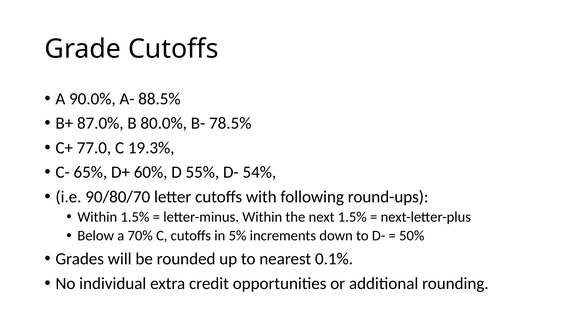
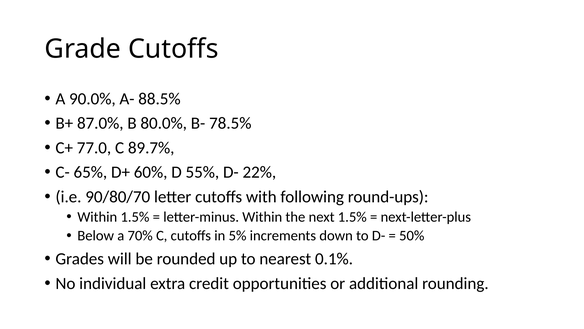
19.3%: 19.3% -> 89.7%
54%: 54% -> 22%
